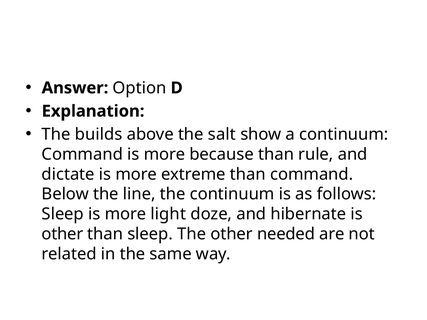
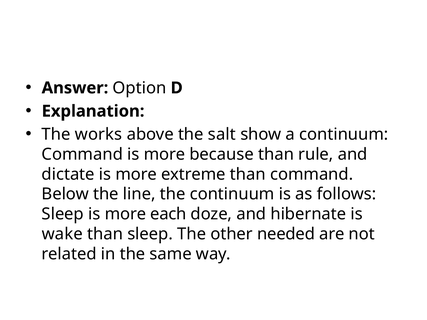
builds: builds -> works
light: light -> each
other at (62, 234): other -> wake
